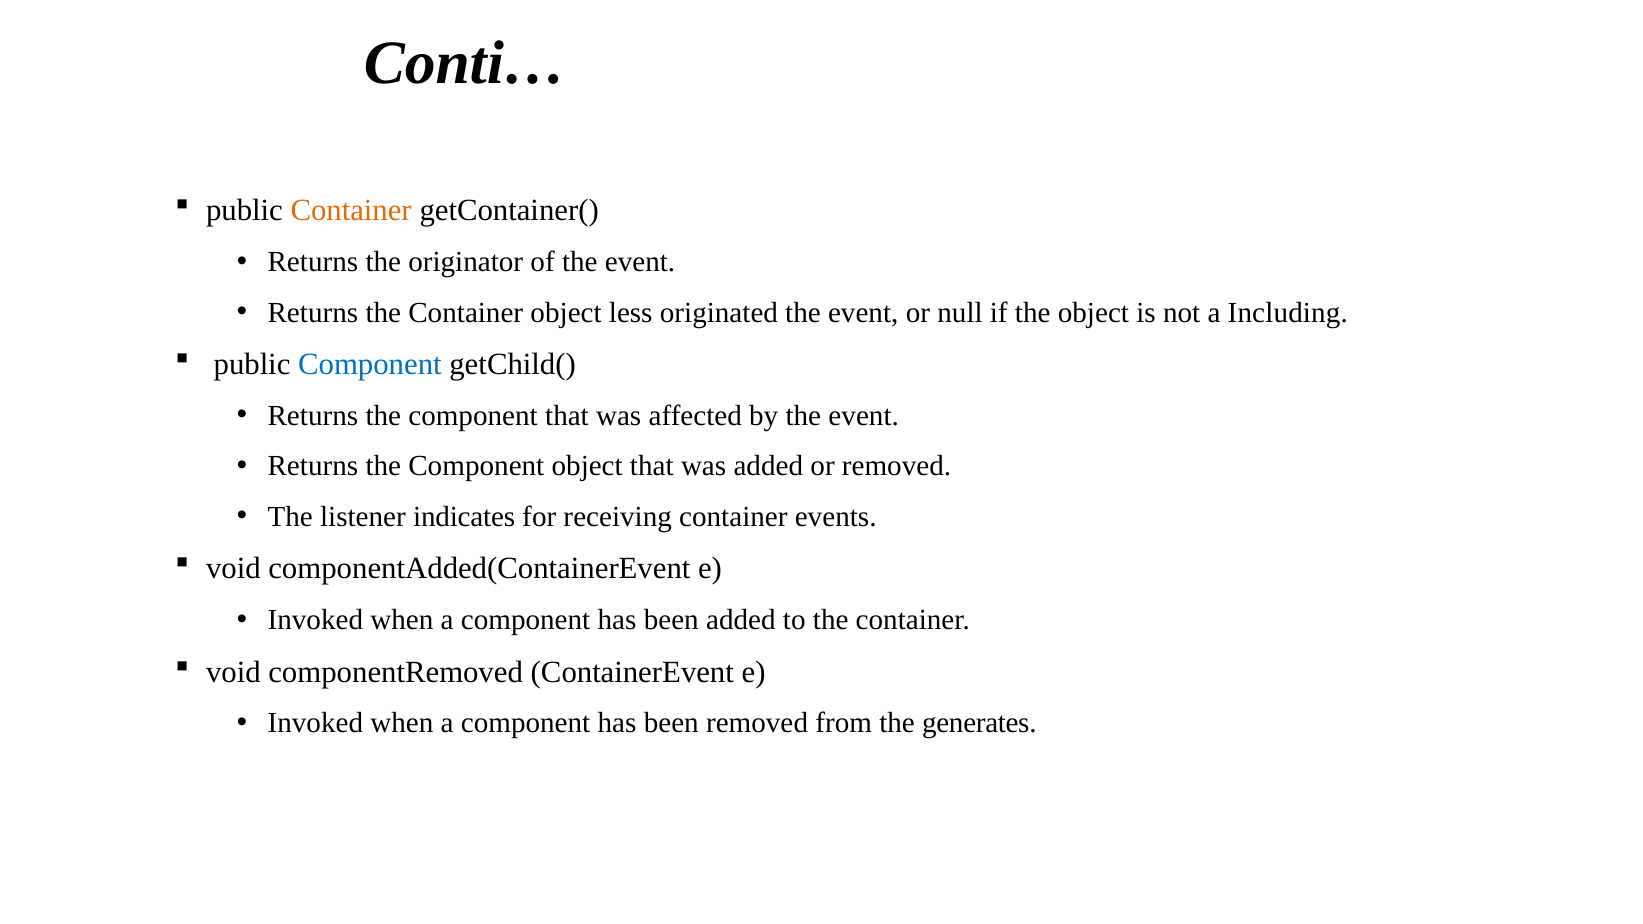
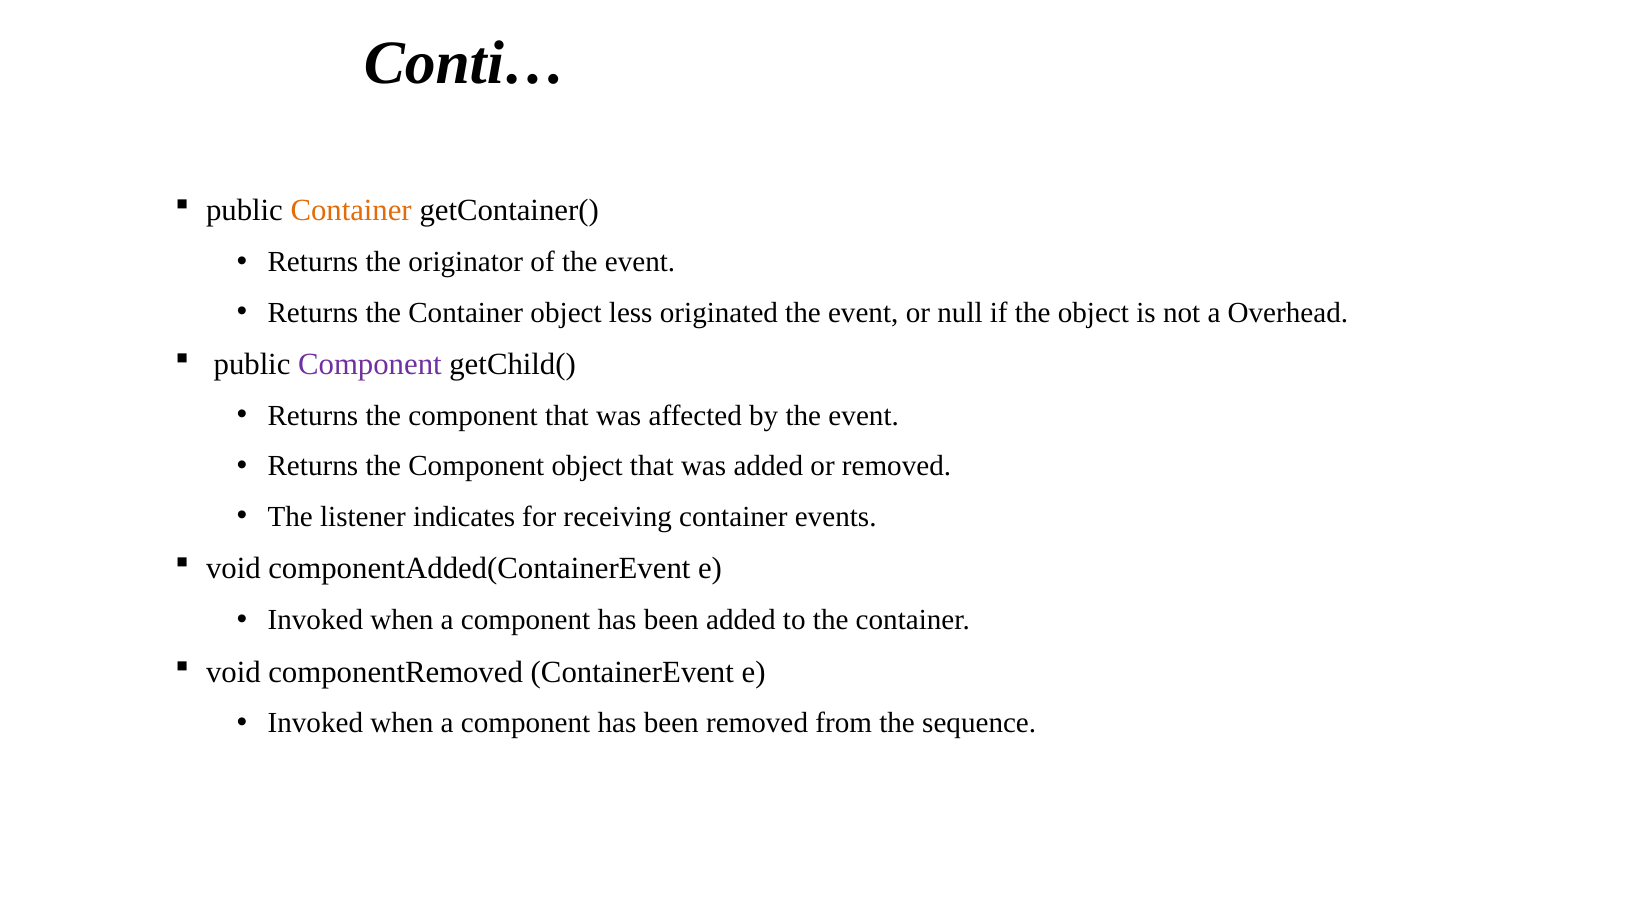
Including: Including -> Overhead
Component at (370, 364) colour: blue -> purple
generates: generates -> sequence
